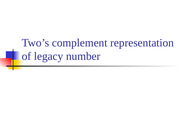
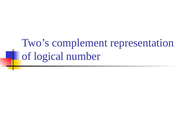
legacy: legacy -> logical
